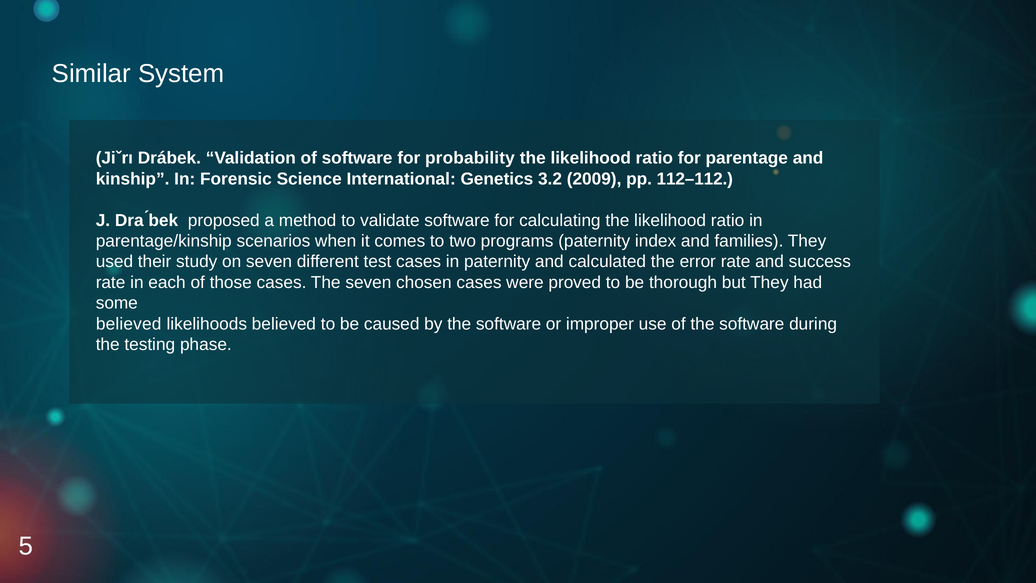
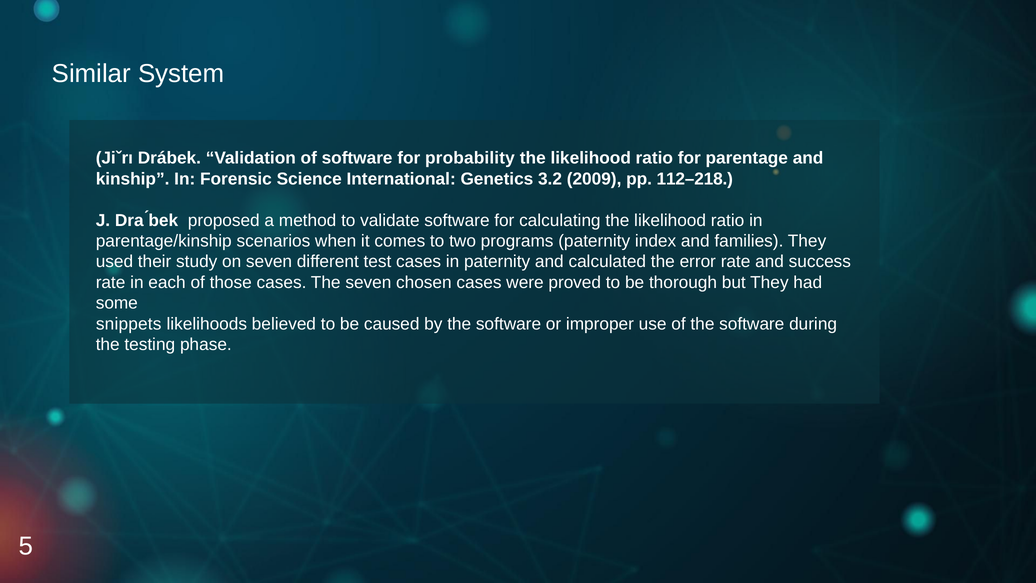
112–112: 112–112 -> 112–218
believed at (129, 324): believed -> snippets
